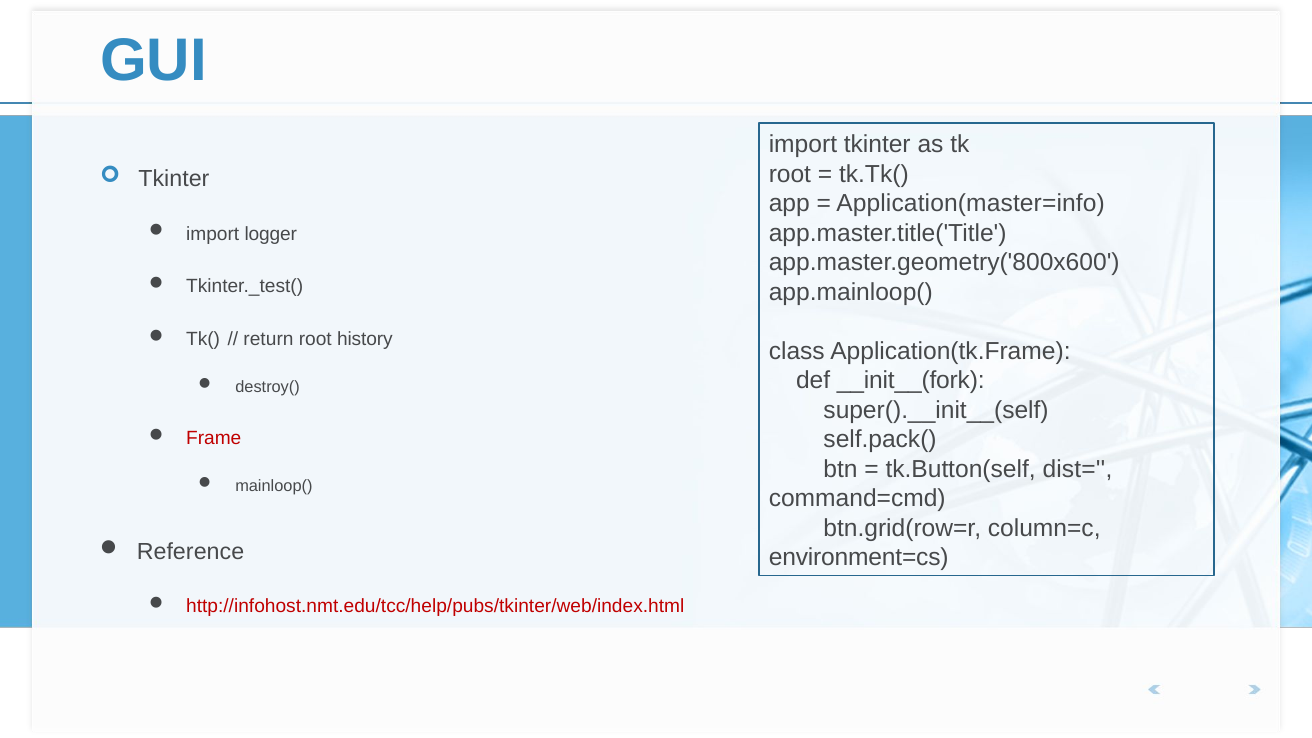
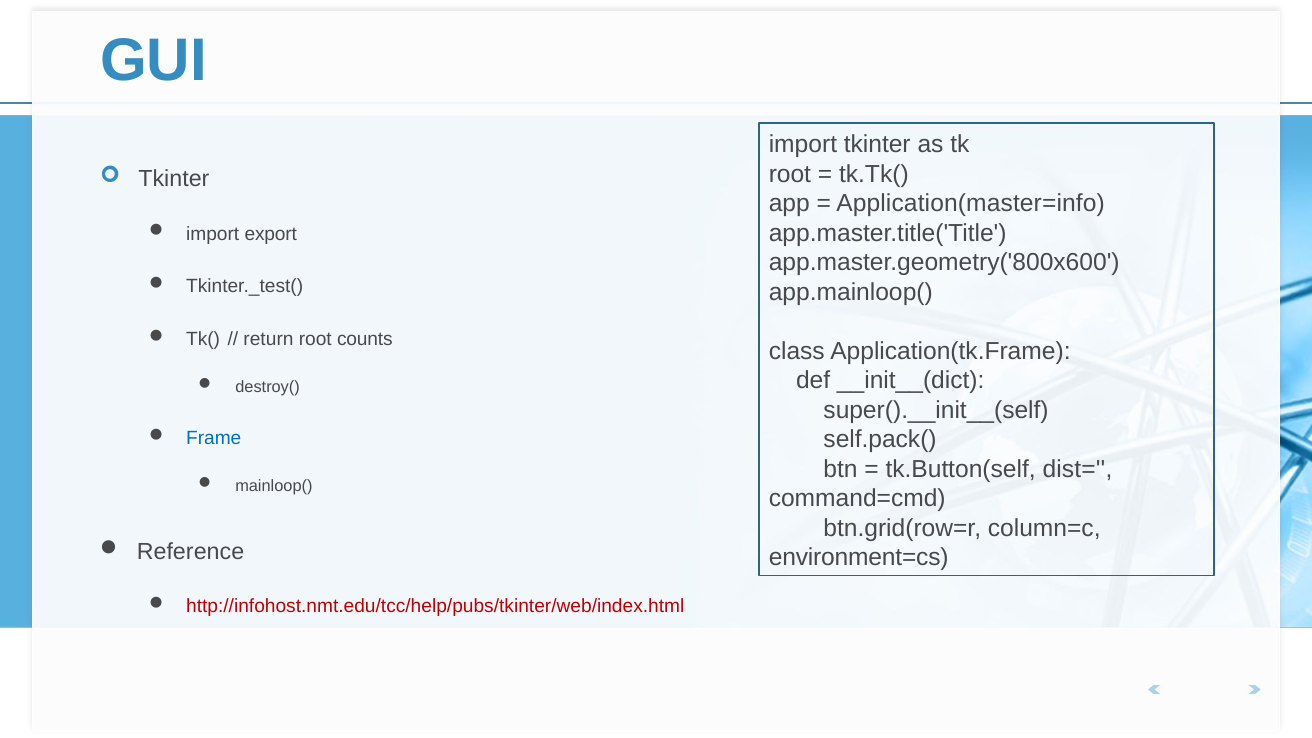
logger: logger -> export
history: history -> counts
__init__(fork: __init__(fork -> __init__(dict
Frame colour: red -> blue
